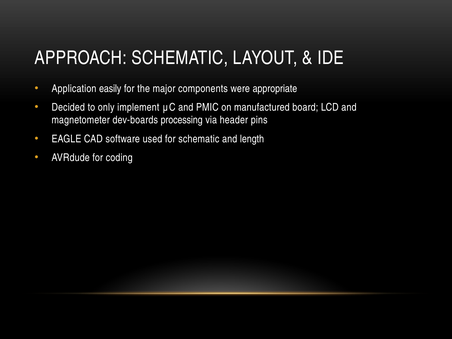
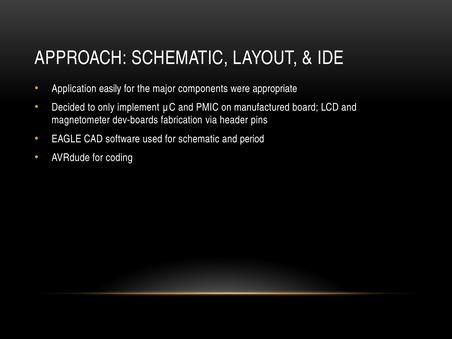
processing: processing -> fabrication
length: length -> period
